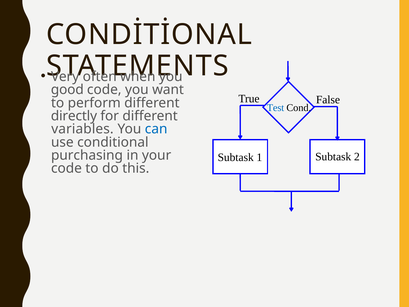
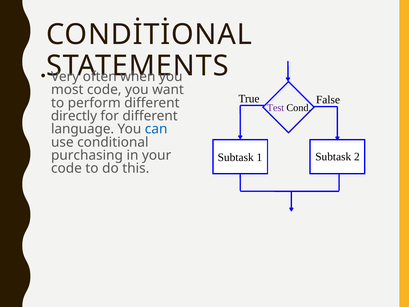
good: good -> most
Test colour: blue -> purple
variables: variables -> language
